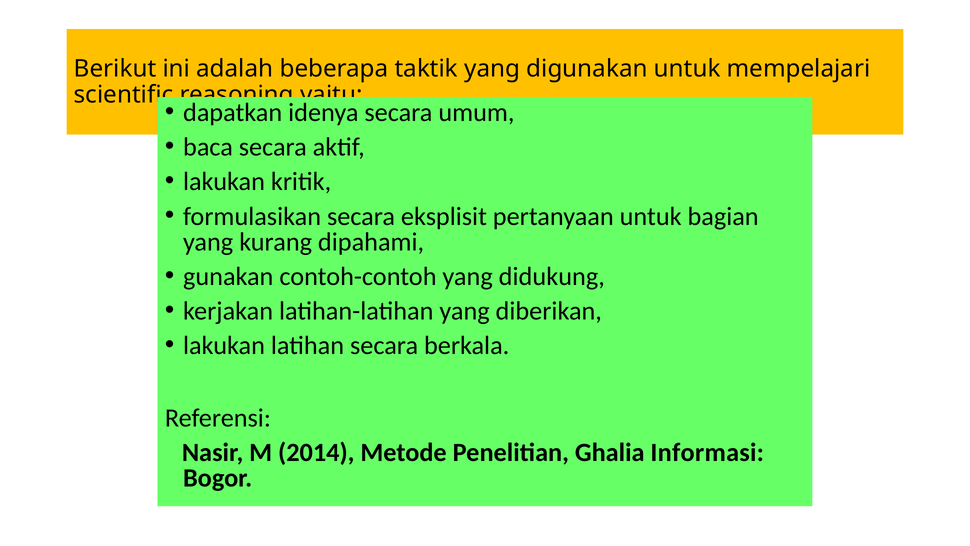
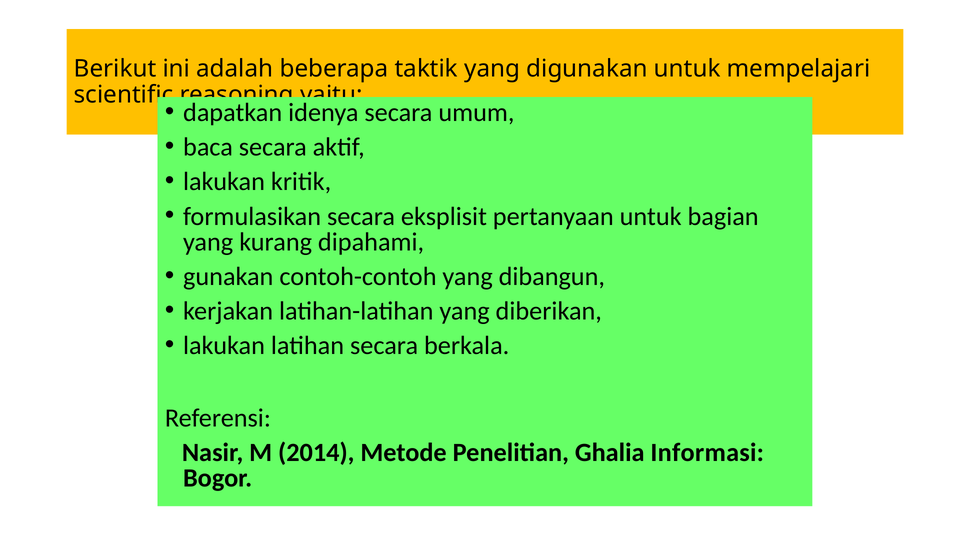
didukung: didukung -> dibangun
